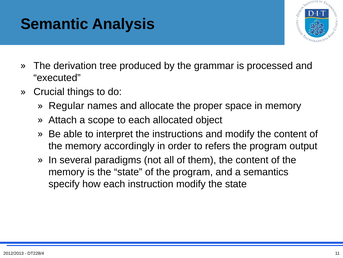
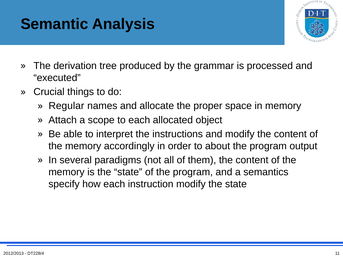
refers: refers -> about
